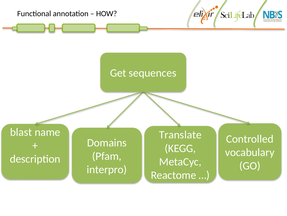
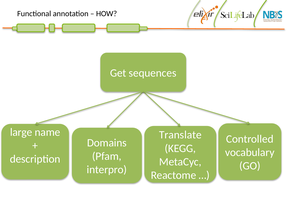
blast: blast -> large
